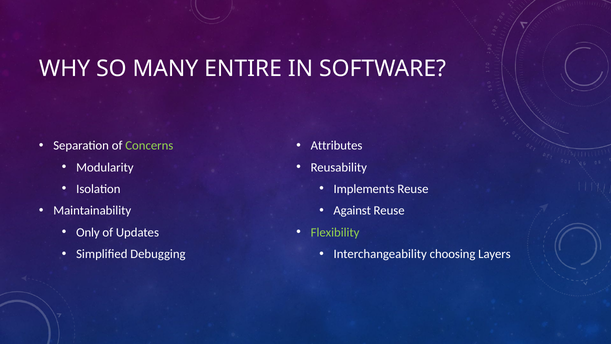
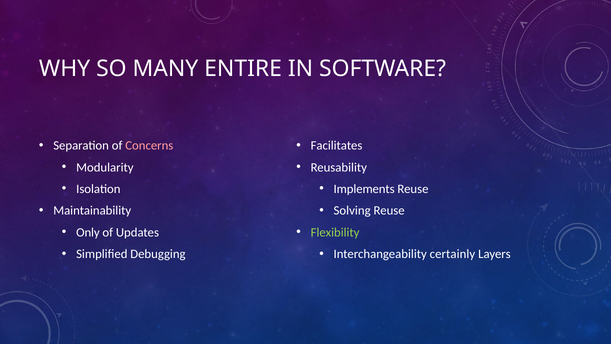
Concerns colour: light green -> pink
Attributes: Attributes -> Facilitates
Against: Against -> Solving
choosing: choosing -> certainly
